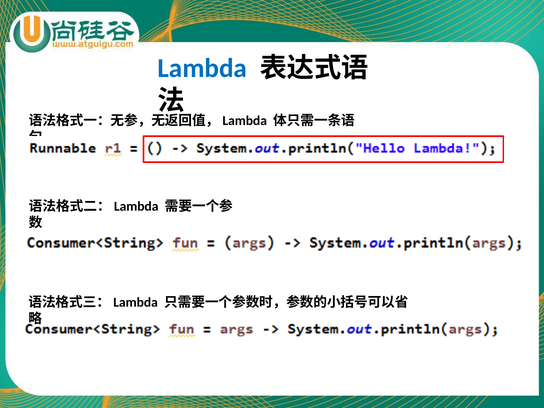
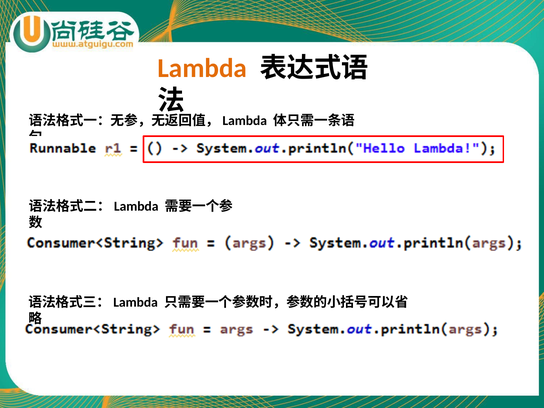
Lambda colour: blue -> orange
